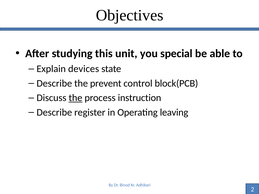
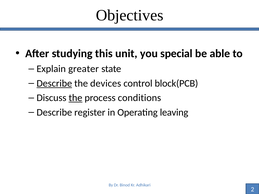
devices: devices -> greater
Describe at (54, 83) underline: none -> present
prevent: prevent -> devices
instruction: instruction -> conditions
